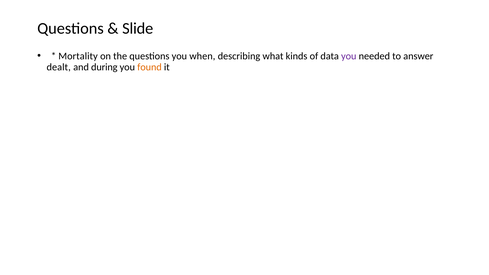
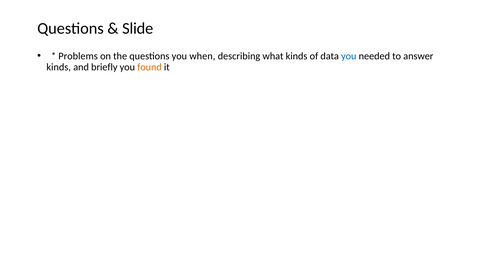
Mortality: Mortality -> Problems
you at (349, 56) colour: purple -> blue
dealt at (59, 67): dealt -> kinds
during: during -> briefly
